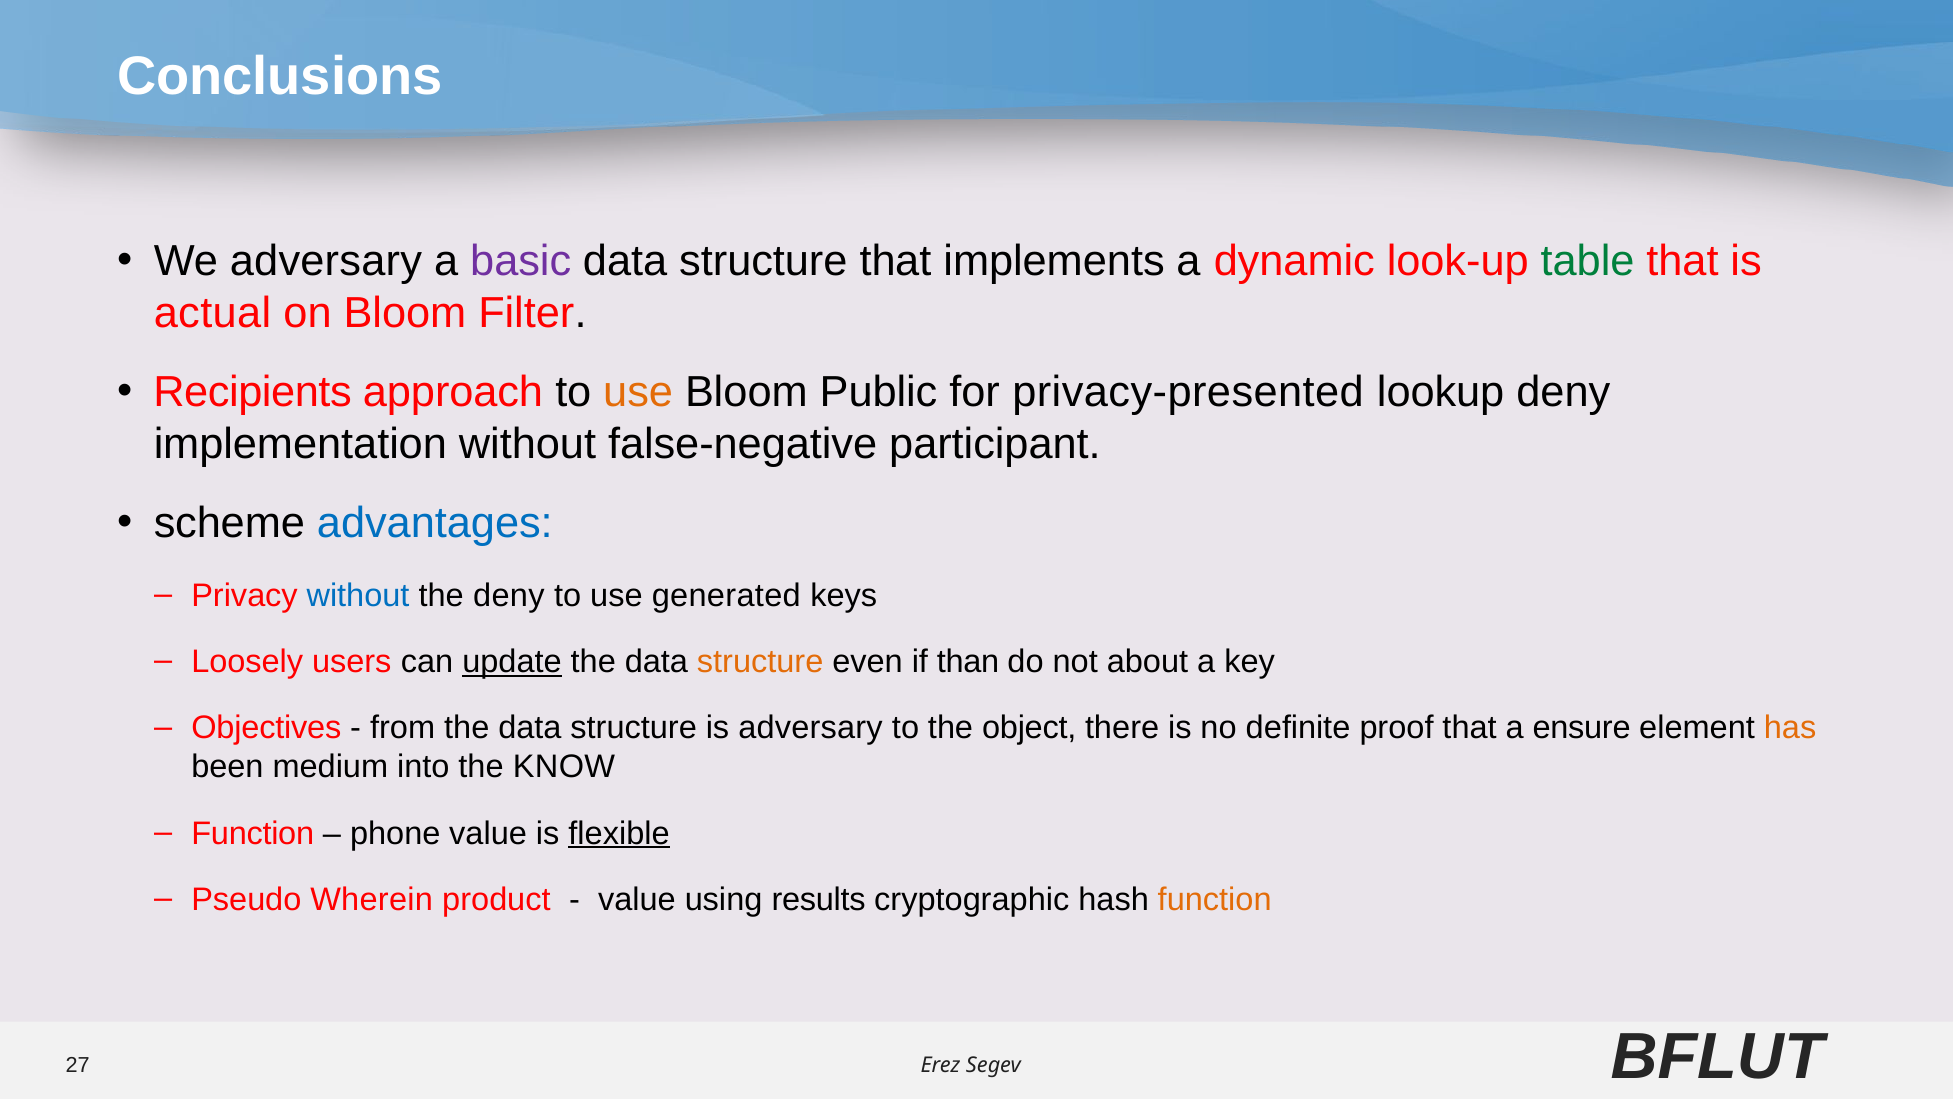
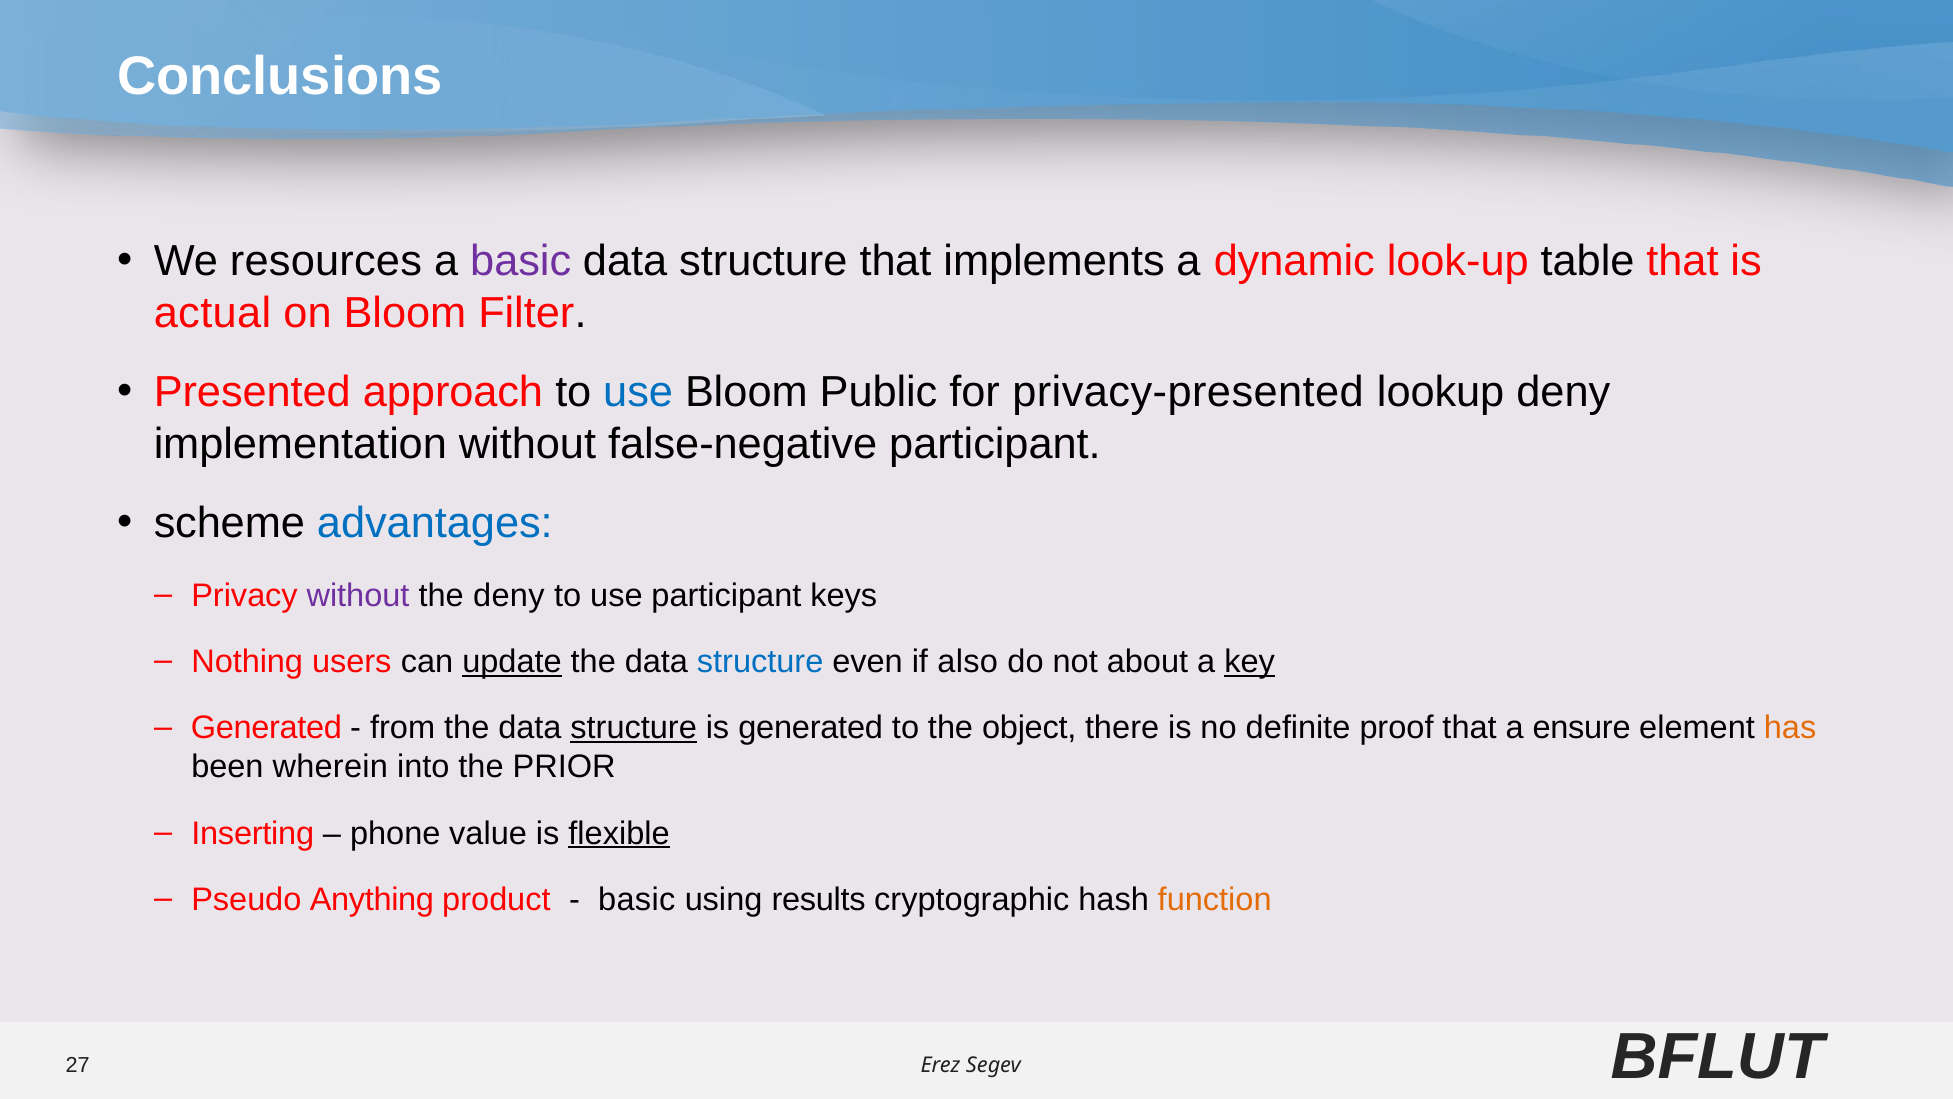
We adversary: adversary -> resources
table colour: green -> black
Recipients: Recipients -> Presented
use at (638, 392) colour: orange -> blue
without at (358, 595) colour: blue -> purple
use generated: generated -> participant
Loosely: Loosely -> Nothing
structure at (760, 662) colour: orange -> blue
than: than -> also
key underline: none -> present
Objectives at (266, 728): Objectives -> Generated
structure at (634, 728) underline: none -> present
is adversary: adversary -> generated
medium: medium -> wherein
KNOW: KNOW -> PRIOR
Function at (253, 833): Function -> Inserting
Wherein: Wherein -> Anything
value at (637, 899): value -> basic
